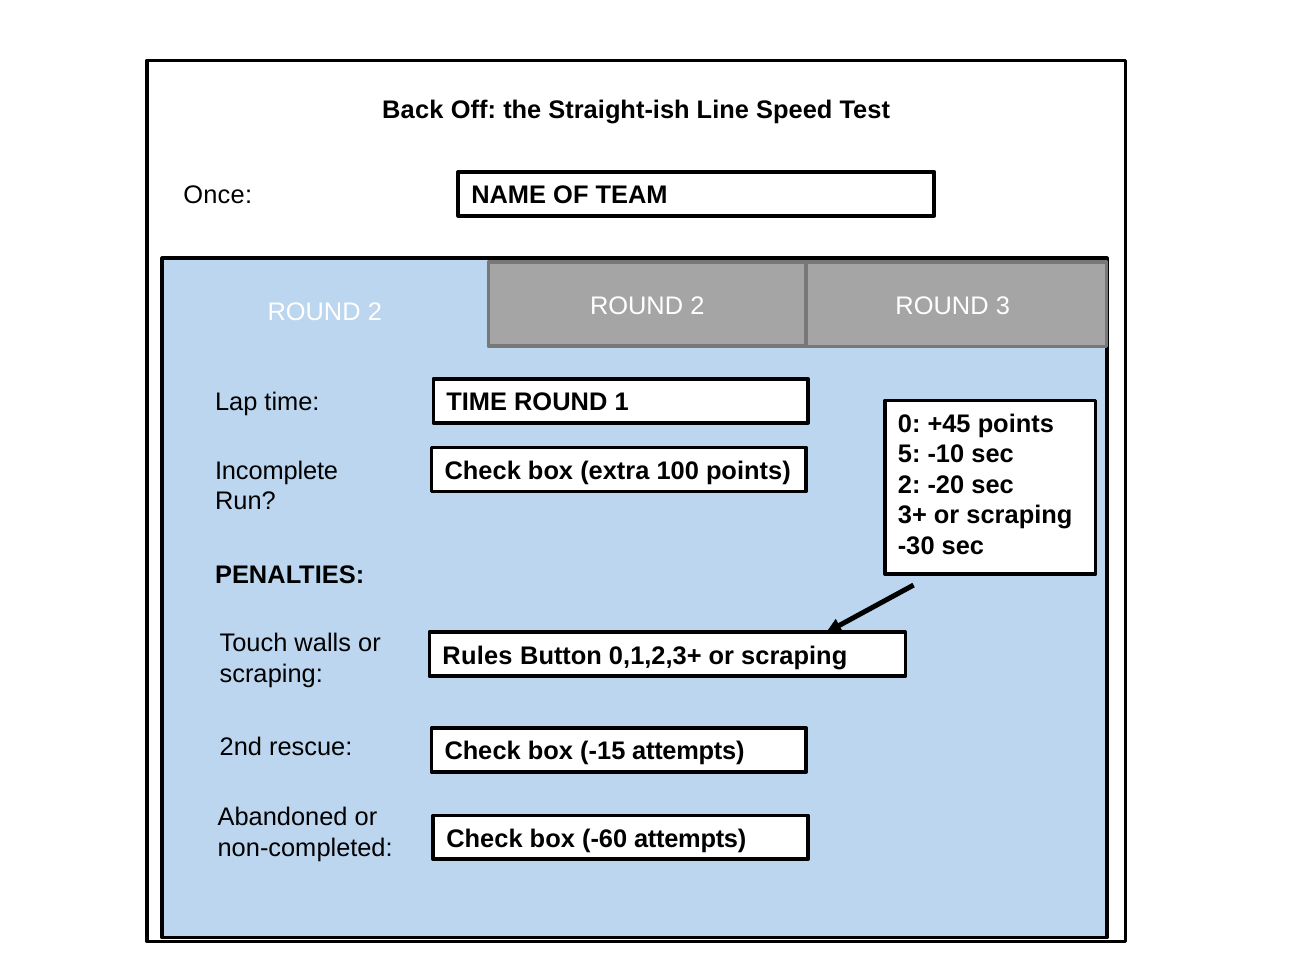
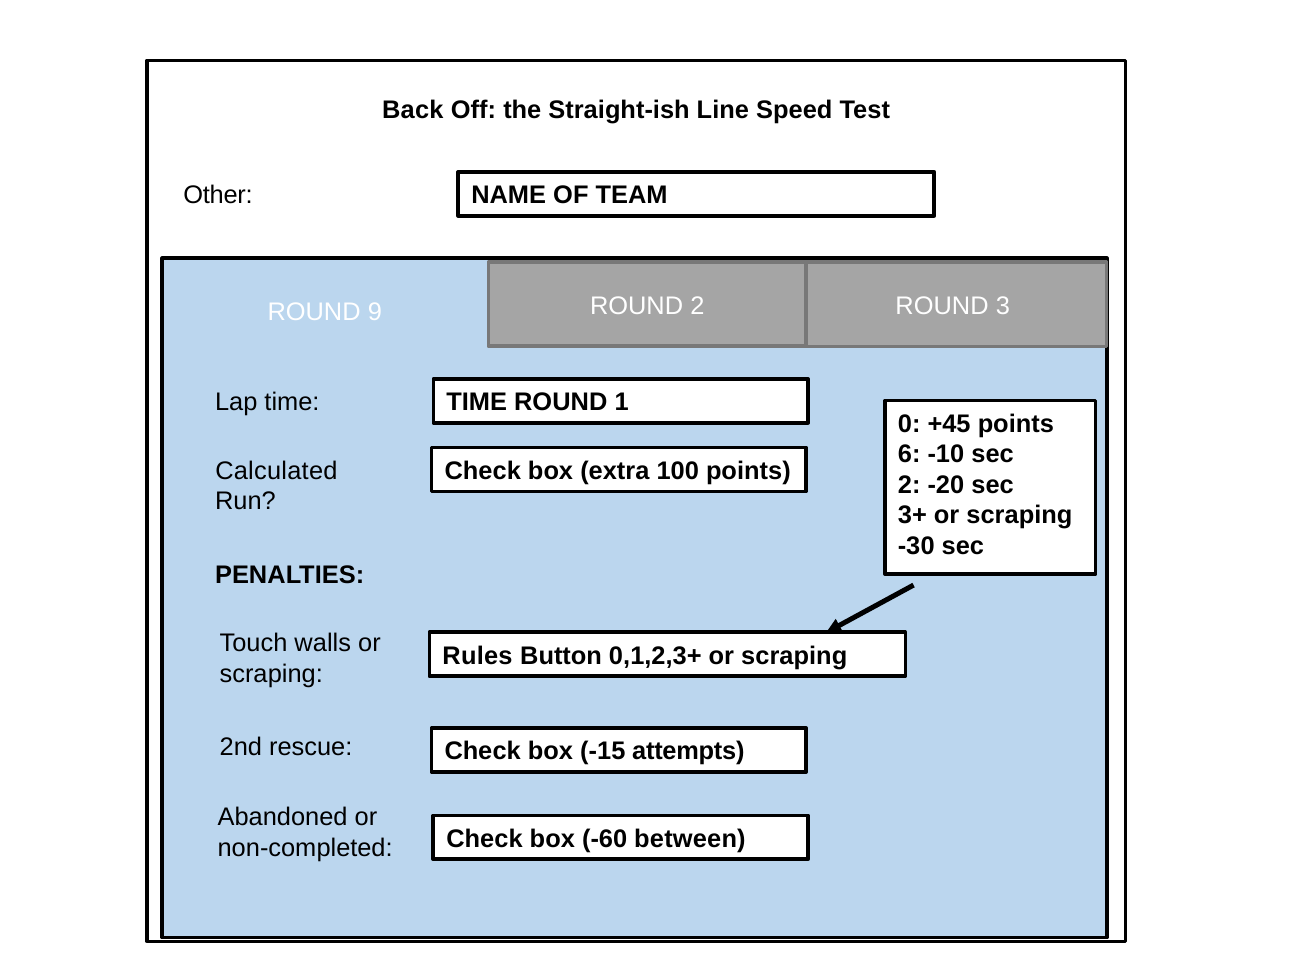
Once: Once -> Other
2 at (375, 312): 2 -> 9
5: 5 -> 6
Incomplete: Incomplete -> Calculated
-60 attempts: attempts -> between
